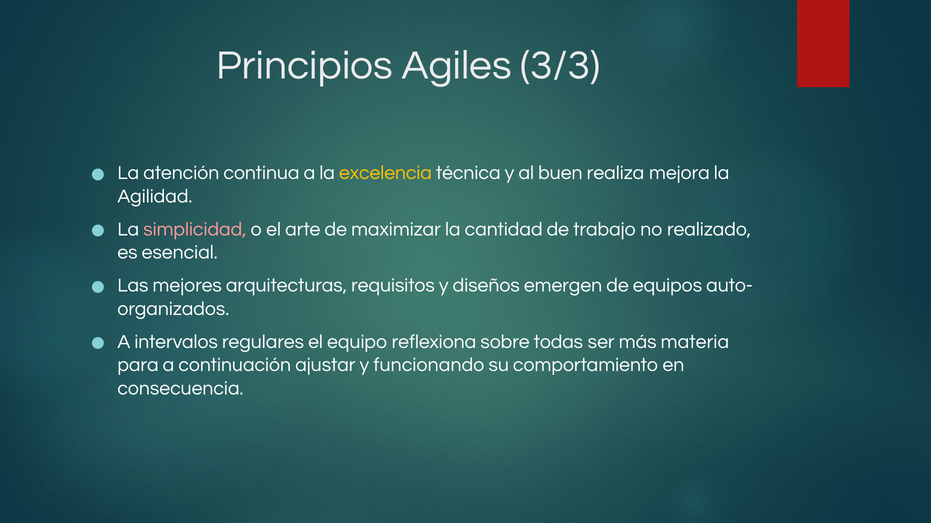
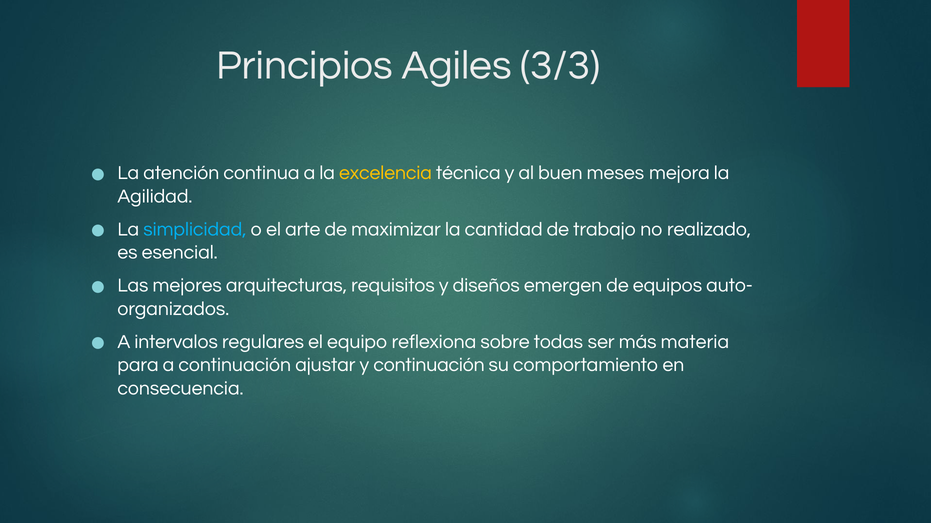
realiza: realiza -> meses
simplicidad colour: pink -> light blue
y funcionando: funcionando -> continuación
